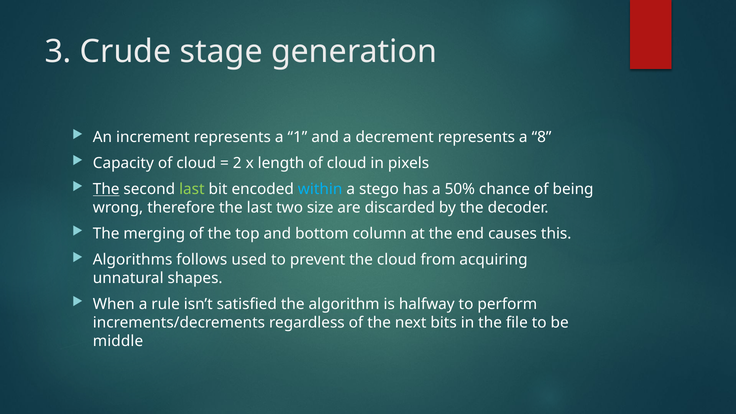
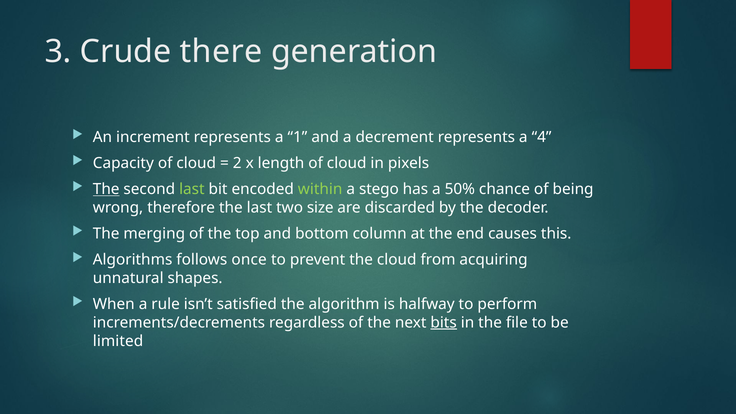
stage: stage -> there
8: 8 -> 4
within colour: light blue -> light green
used: used -> once
bits underline: none -> present
middle: middle -> limited
